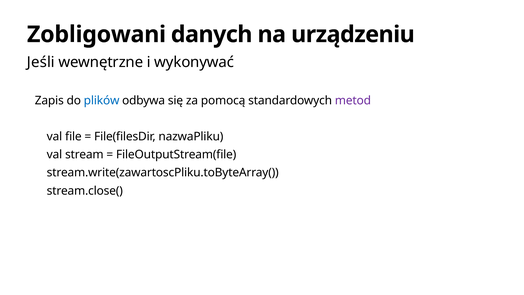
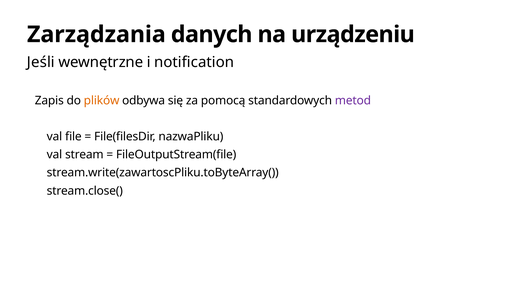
Zobligowani: Zobligowani -> Zarządzania
wykonywać: wykonywać -> notification
plików colour: blue -> orange
